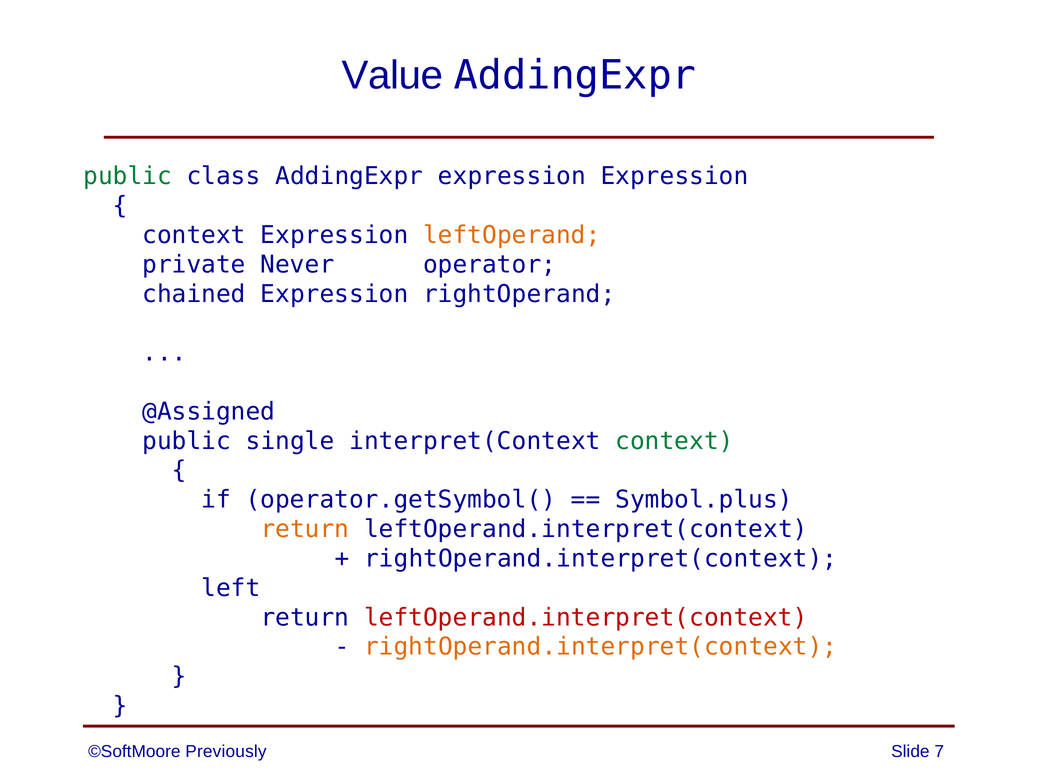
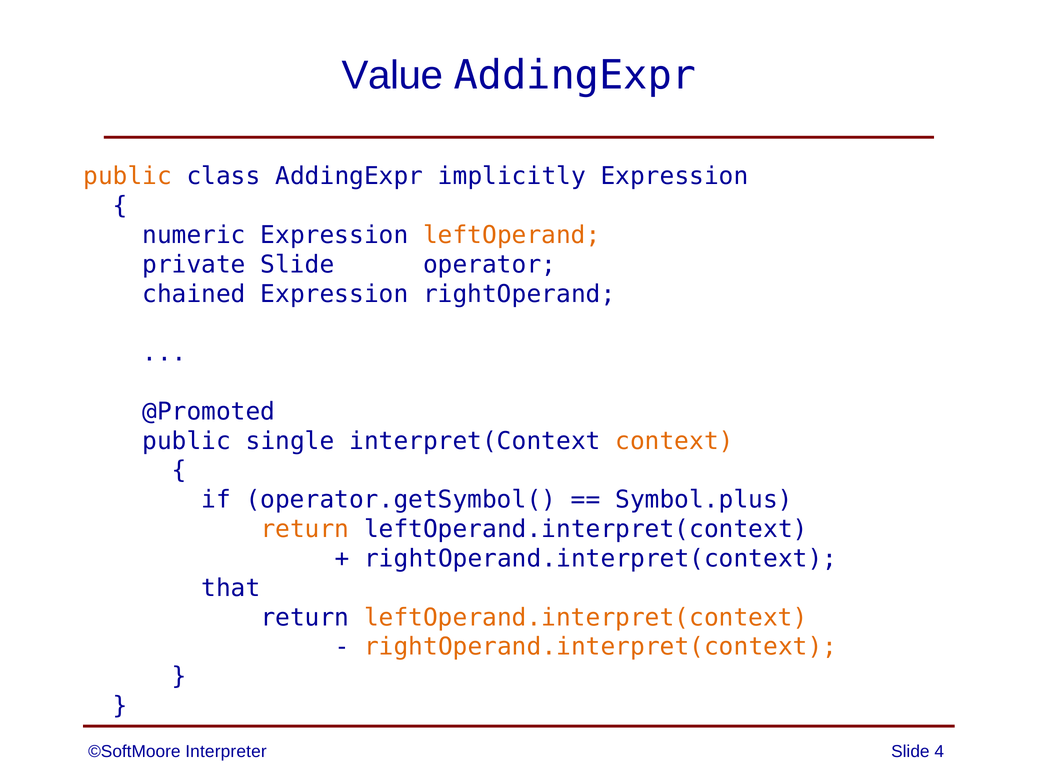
public at (128, 176) colour: green -> orange
AddingExpr expression: expression -> implicitly
context at (194, 235): context -> numeric
private Never: Never -> Slide
@Assigned: @Assigned -> @Promoted
context at (674, 441) colour: green -> orange
left: left -> that
leftOperand.interpret(context at (586, 618) colour: red -> orange
Previously: Previously -> Interpreter
7: 7 -> 4
